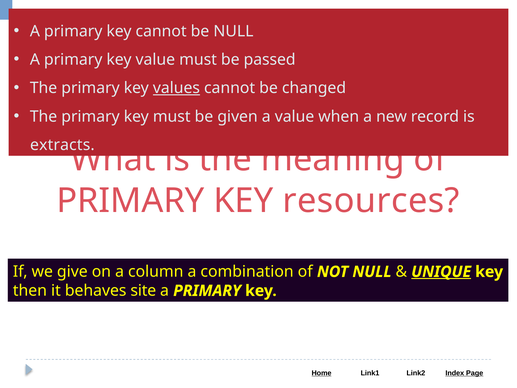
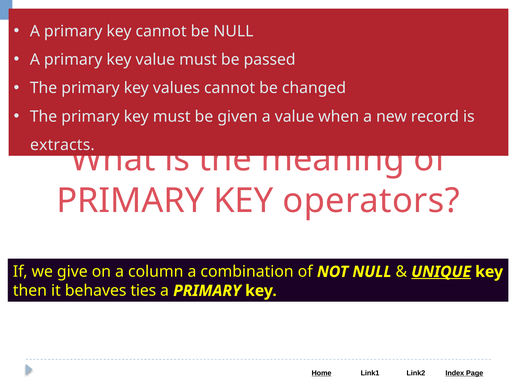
values underline: present -> none
resources: resources -> operators
site: site -> ties
